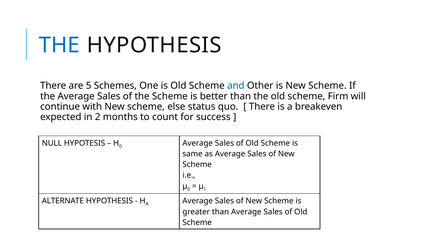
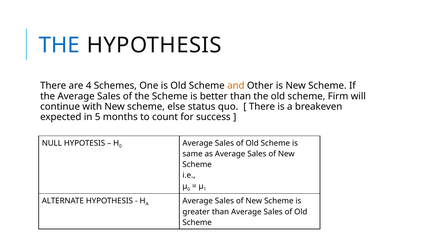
5: 5 -> 4
and colour: blue -> orange
2: 2 -> 5
